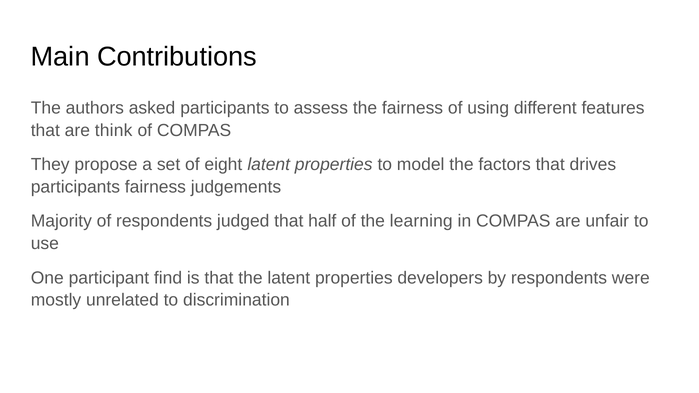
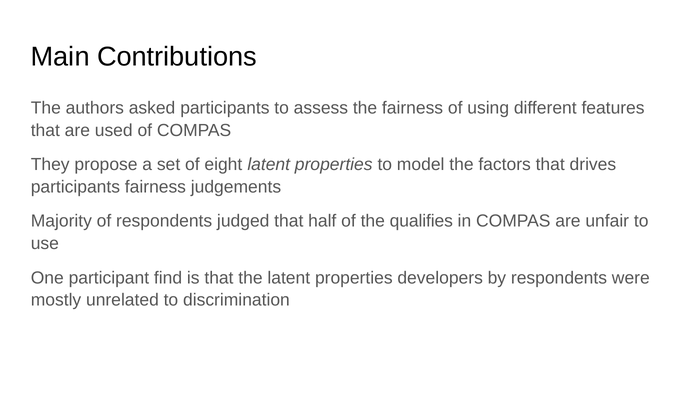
think: think -> used
learning: learning -> qualifies
